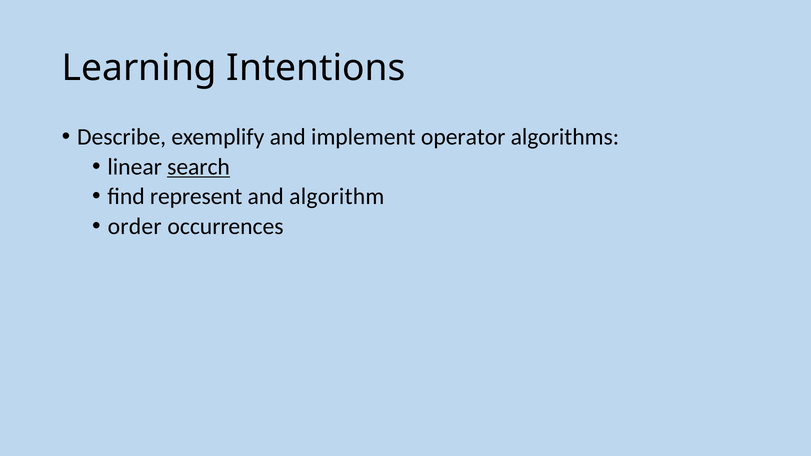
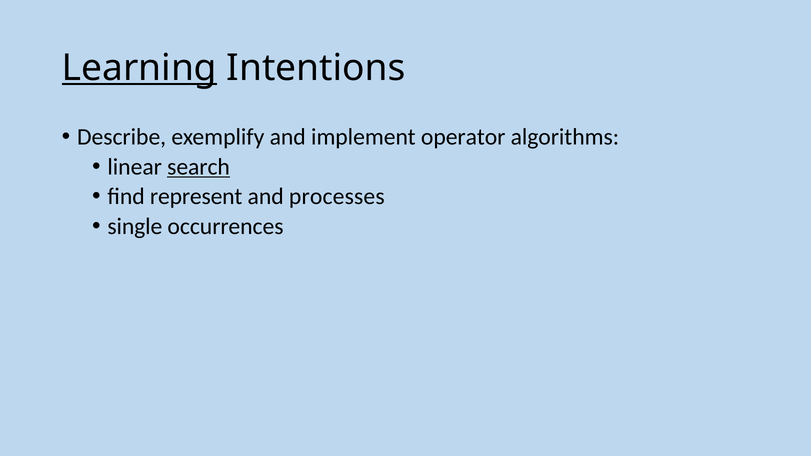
Learning underline: none -> present
algorithm: algorithm -> processes
order: order -> single
